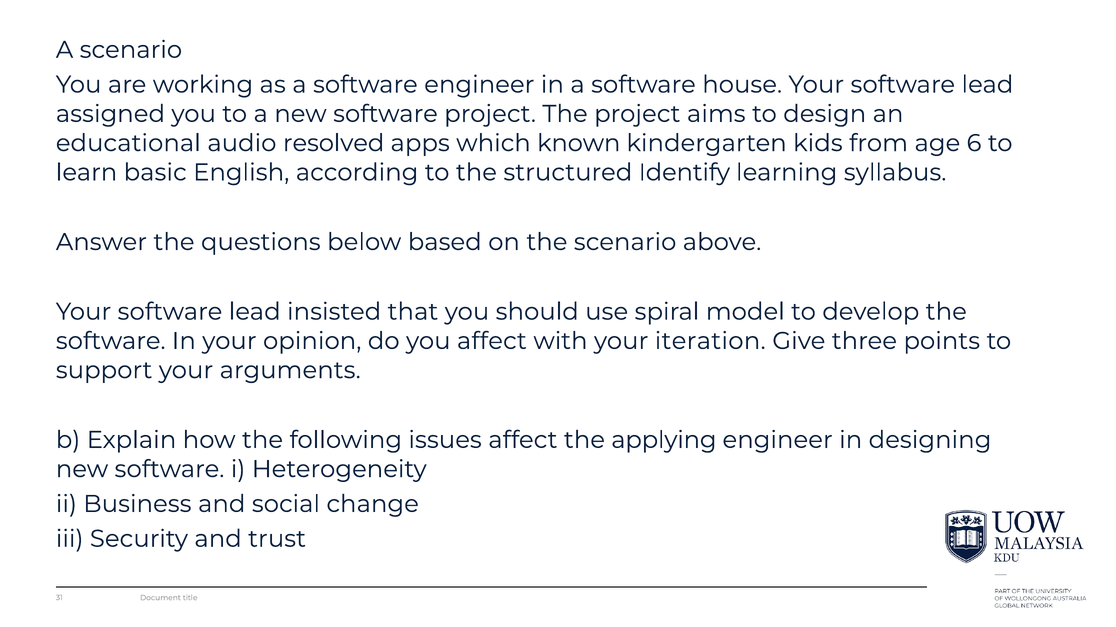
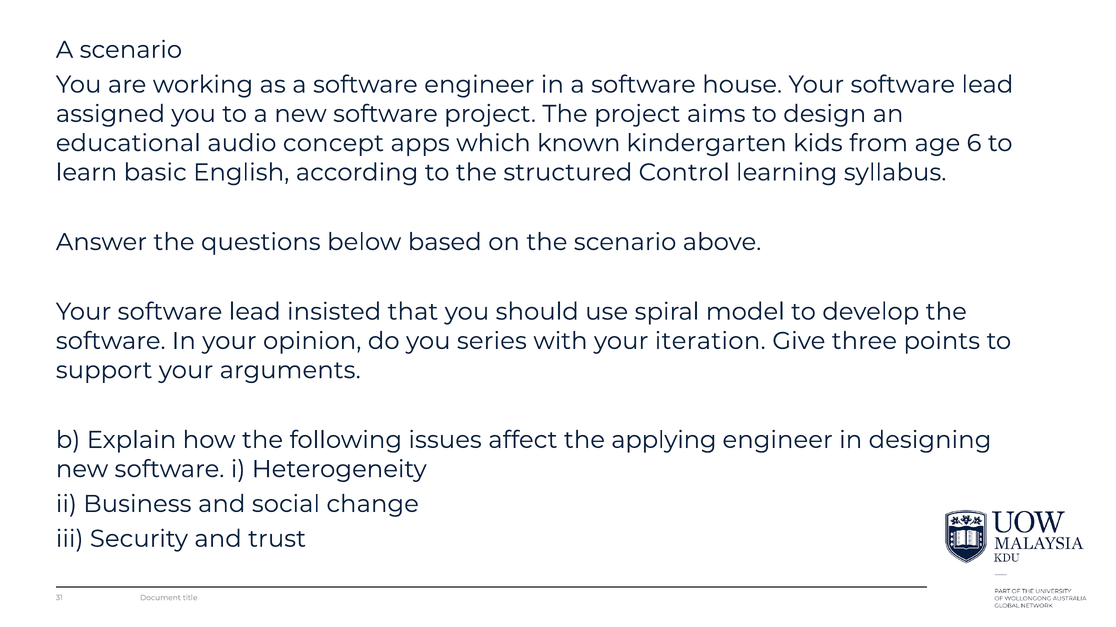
resolved: resolved -> concept
Identify: Identify -> Control
you affect: affect -> series
